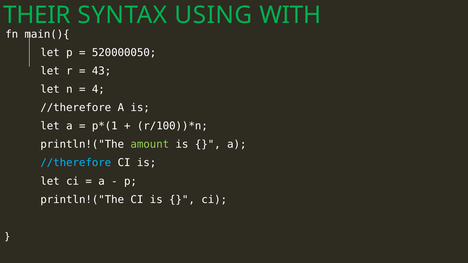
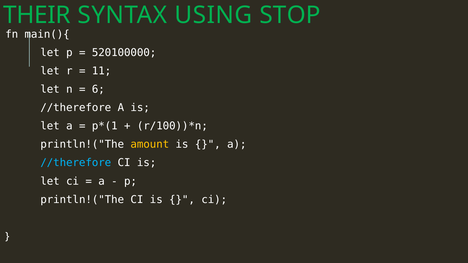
WITH: WITH -> STOP
520000050: 520000050 -> 520100000
43: 43 -> 11
4: 4 -> 6
amount colour: light green -> yellow
